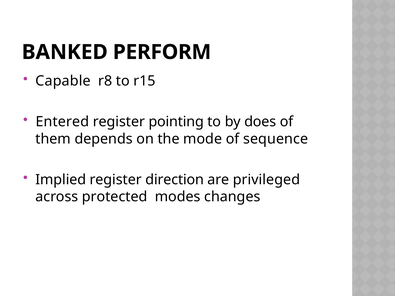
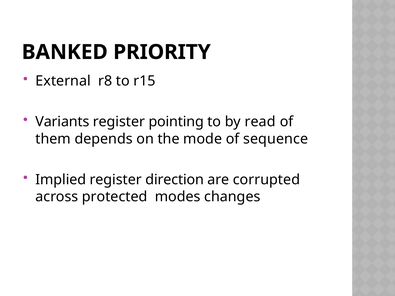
PERFORM: PERFORM -> PRIORITY
Capable: Capable -> External
Entered: Entered -> Variants
does: does -> read
privileged: privileged -> corrupted
